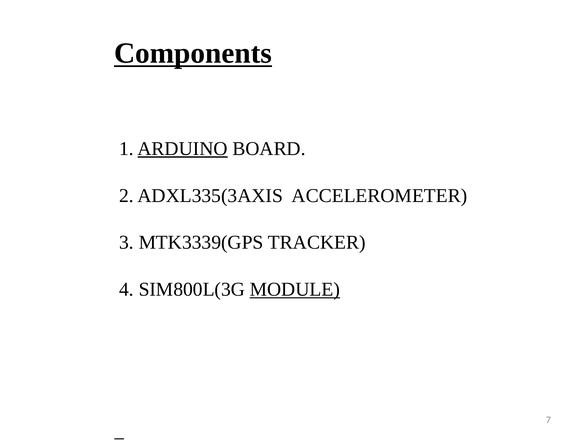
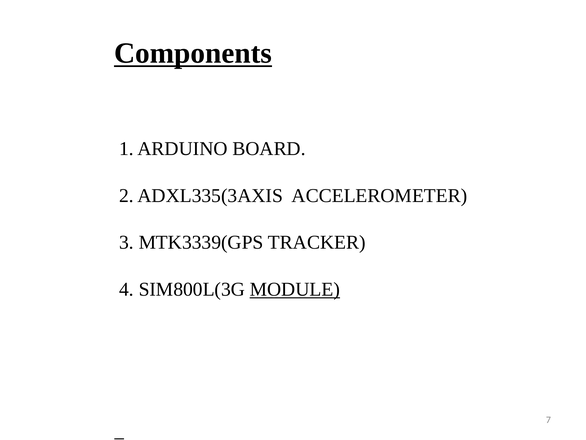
ARDUINO underline: present -> none
